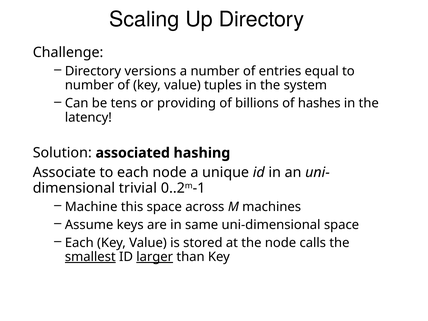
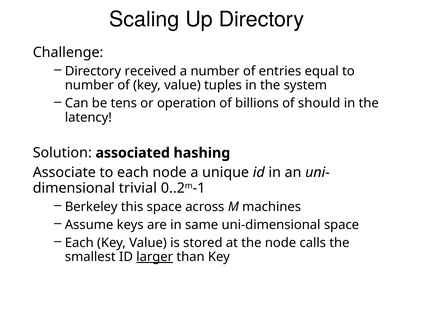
versions: versions -> received
providing: providing -> operation
hashes: hashes -> should
Machine: Machine -> Berkeley
smallest underline: present -> none
